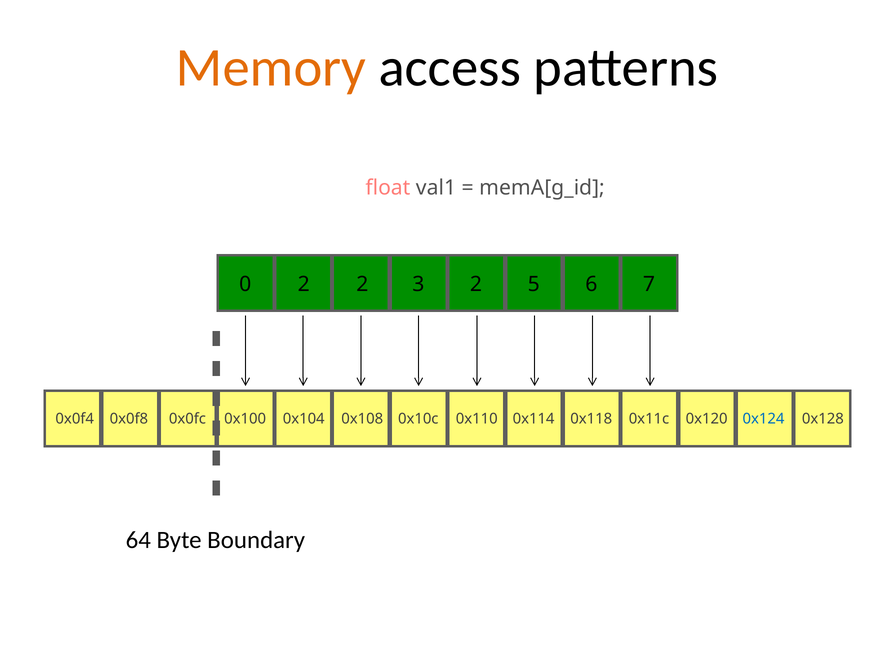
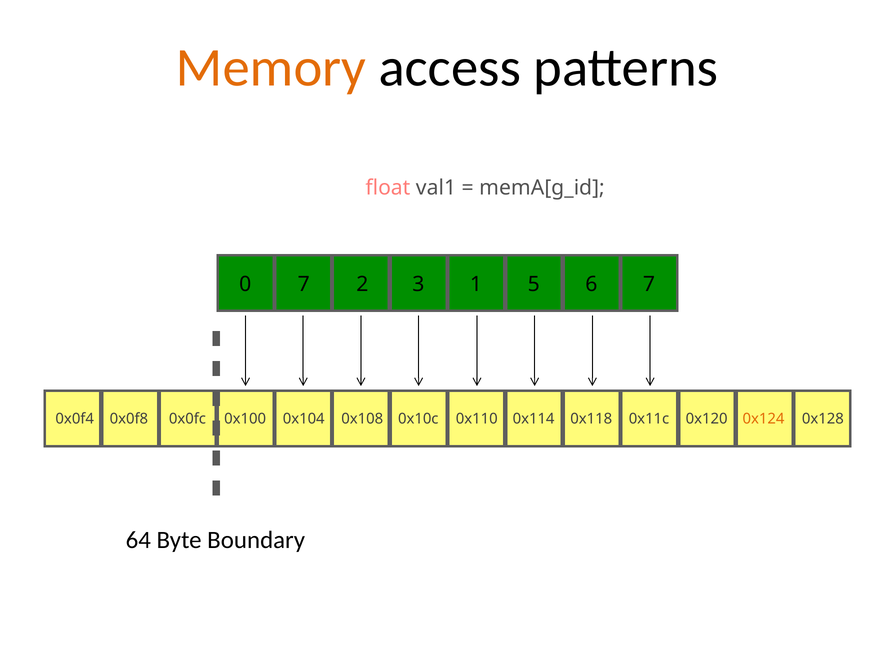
0 2: 2 -> 7
3 2: 2 -> 1
0x124 colour: blue -> orange
